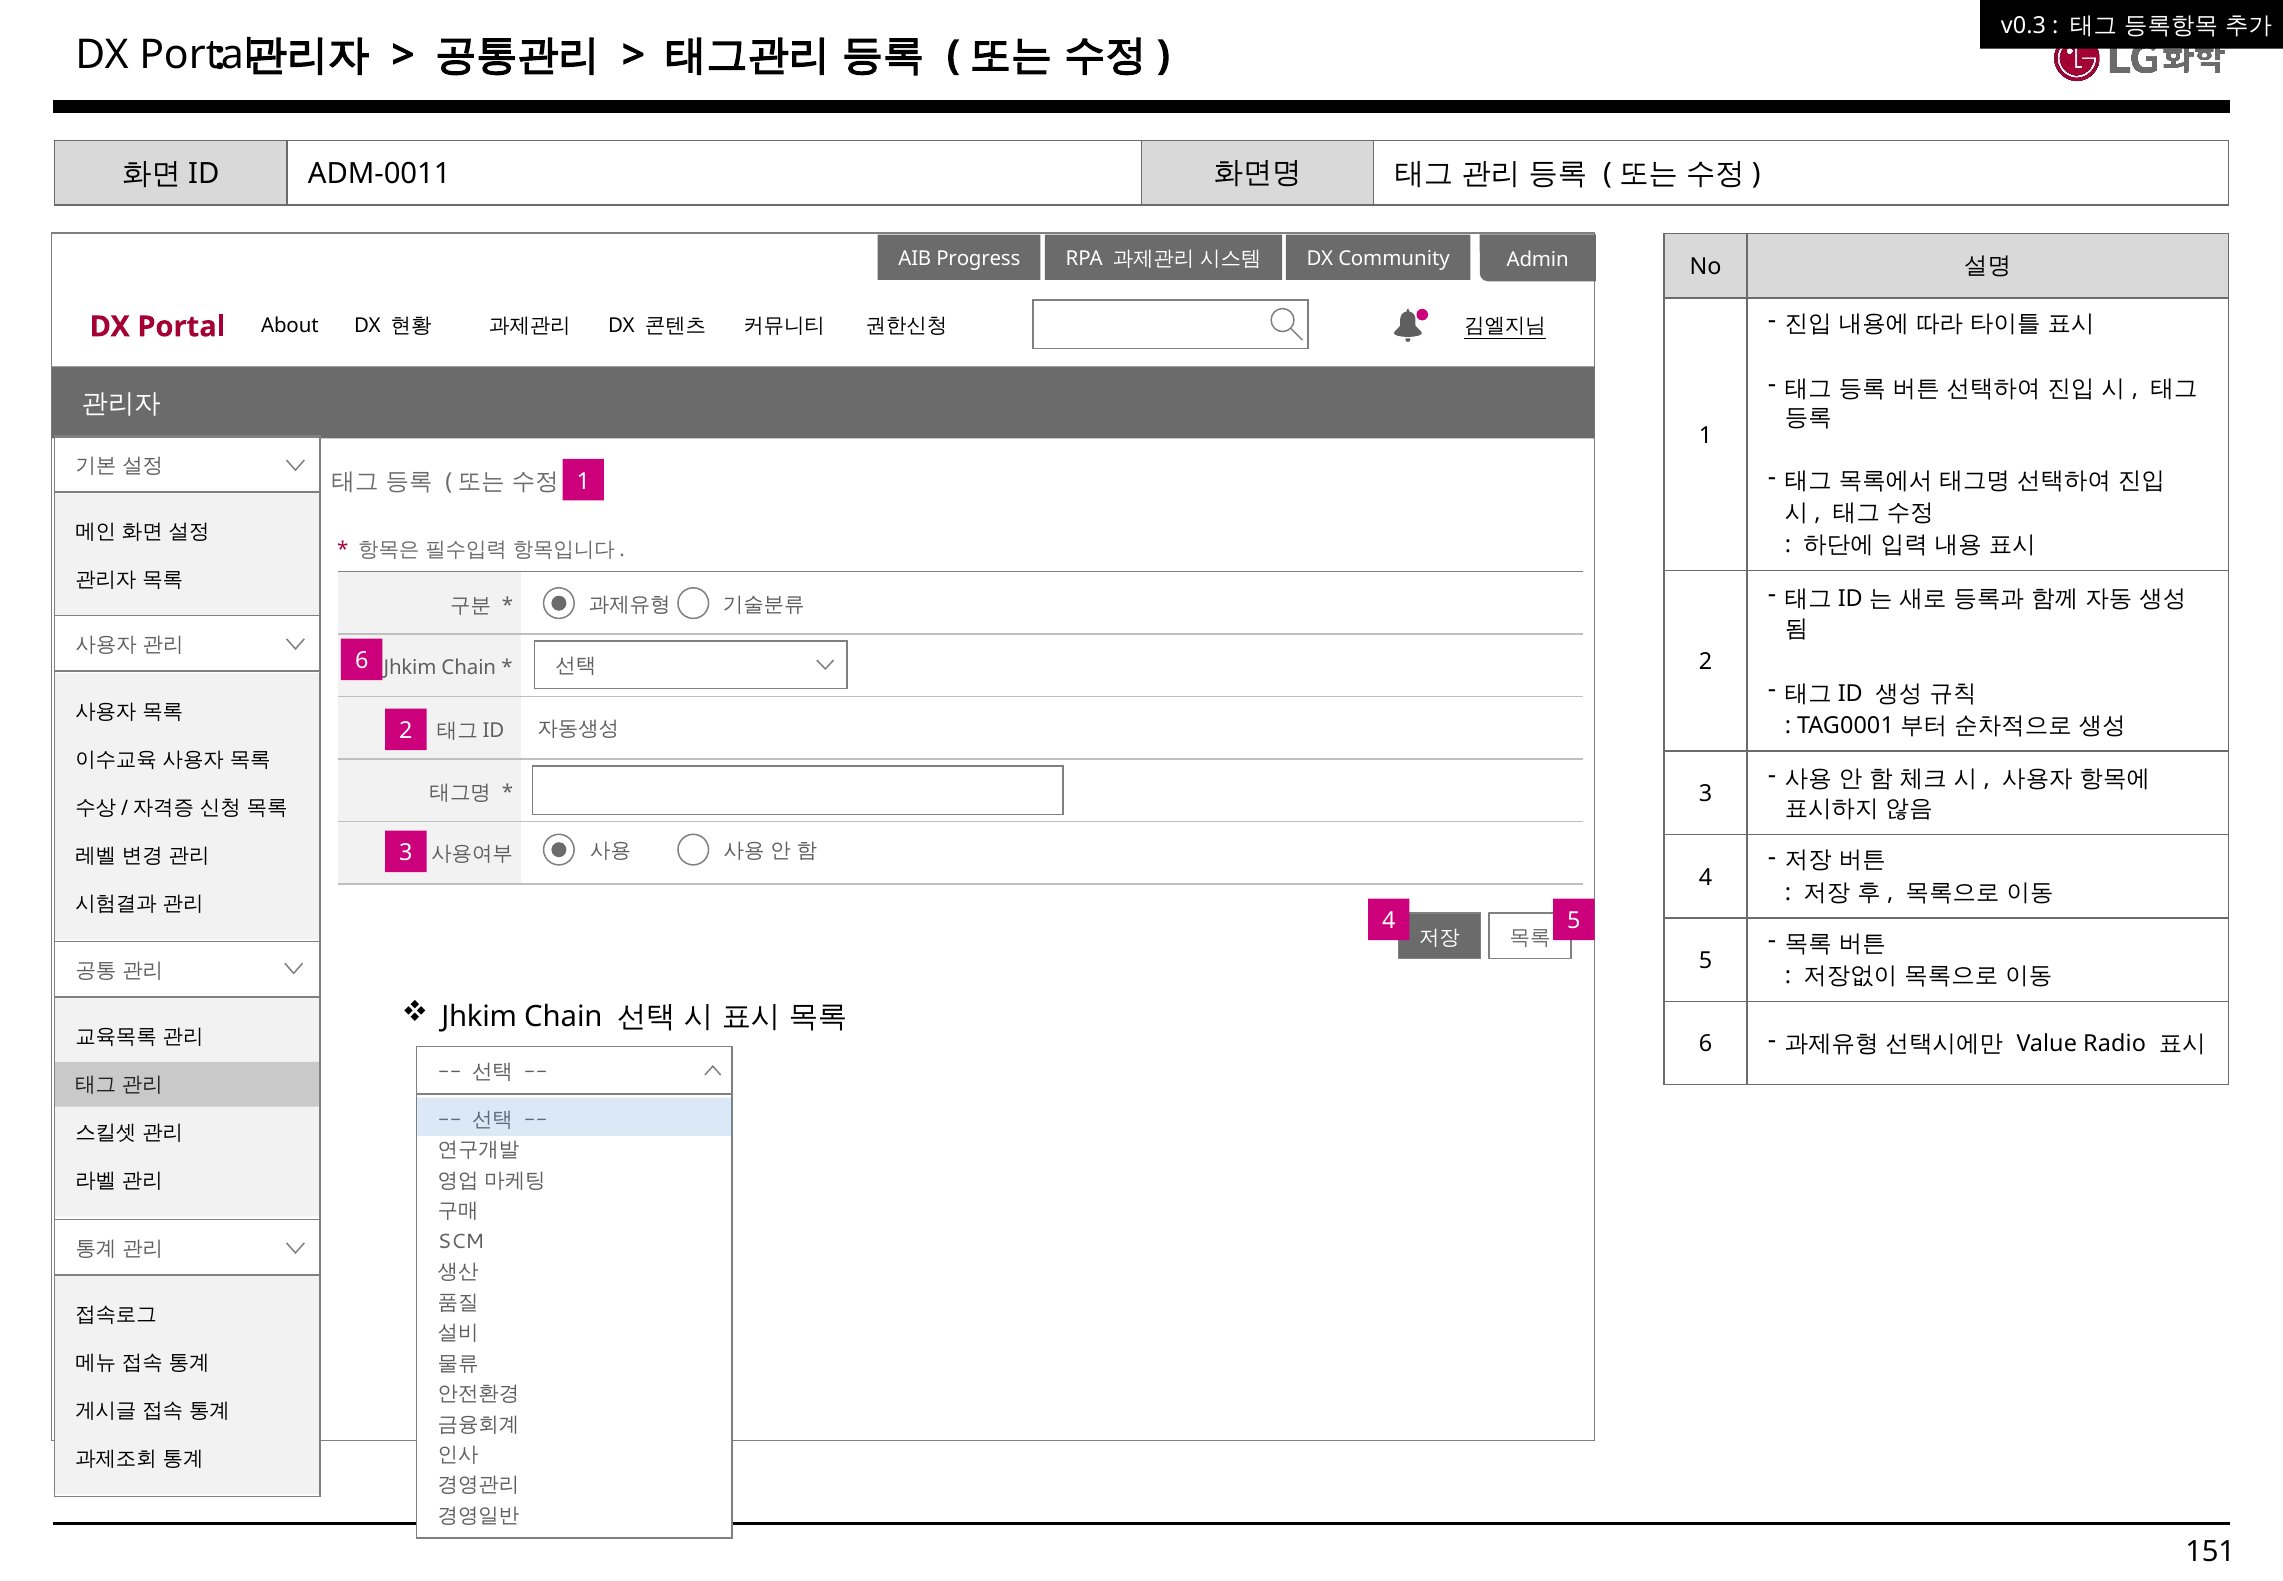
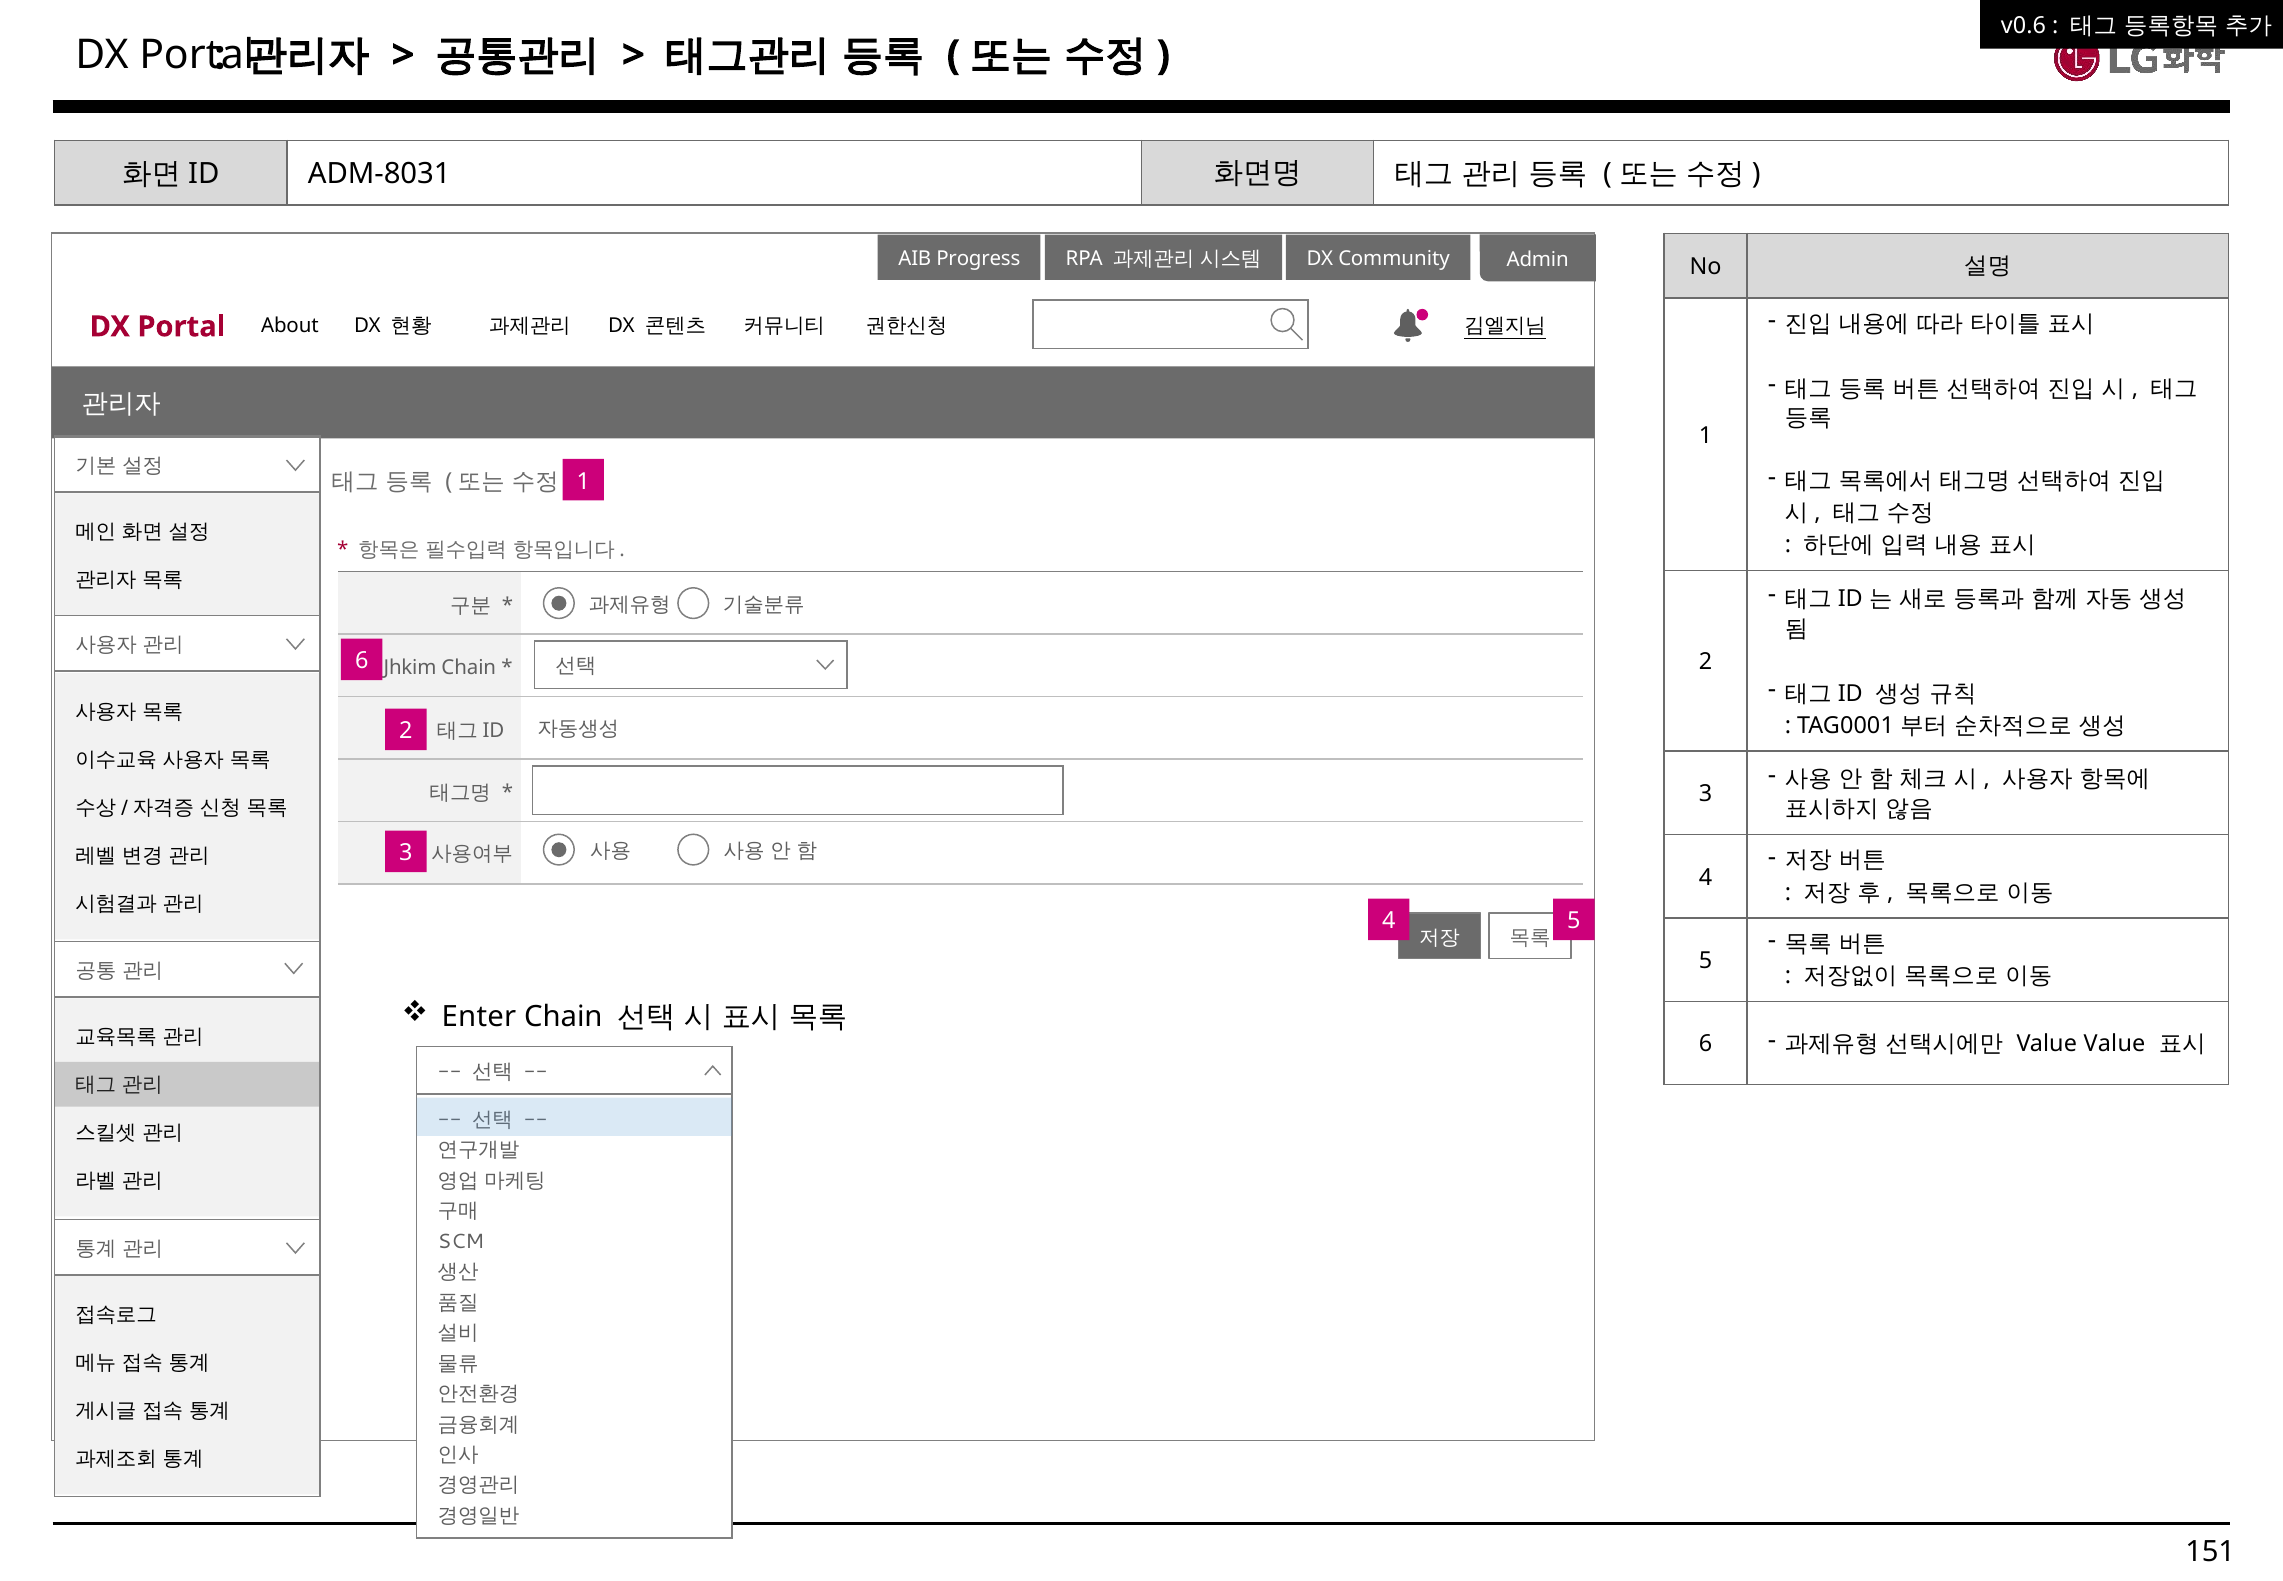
v0.3: v0.3 -> v0.6
ADM-0011: ADM-0011 -> ADM-8031
Jhkim at (479, 1016): Jhkim -> Enter
Value Radio: Radio -> Value
